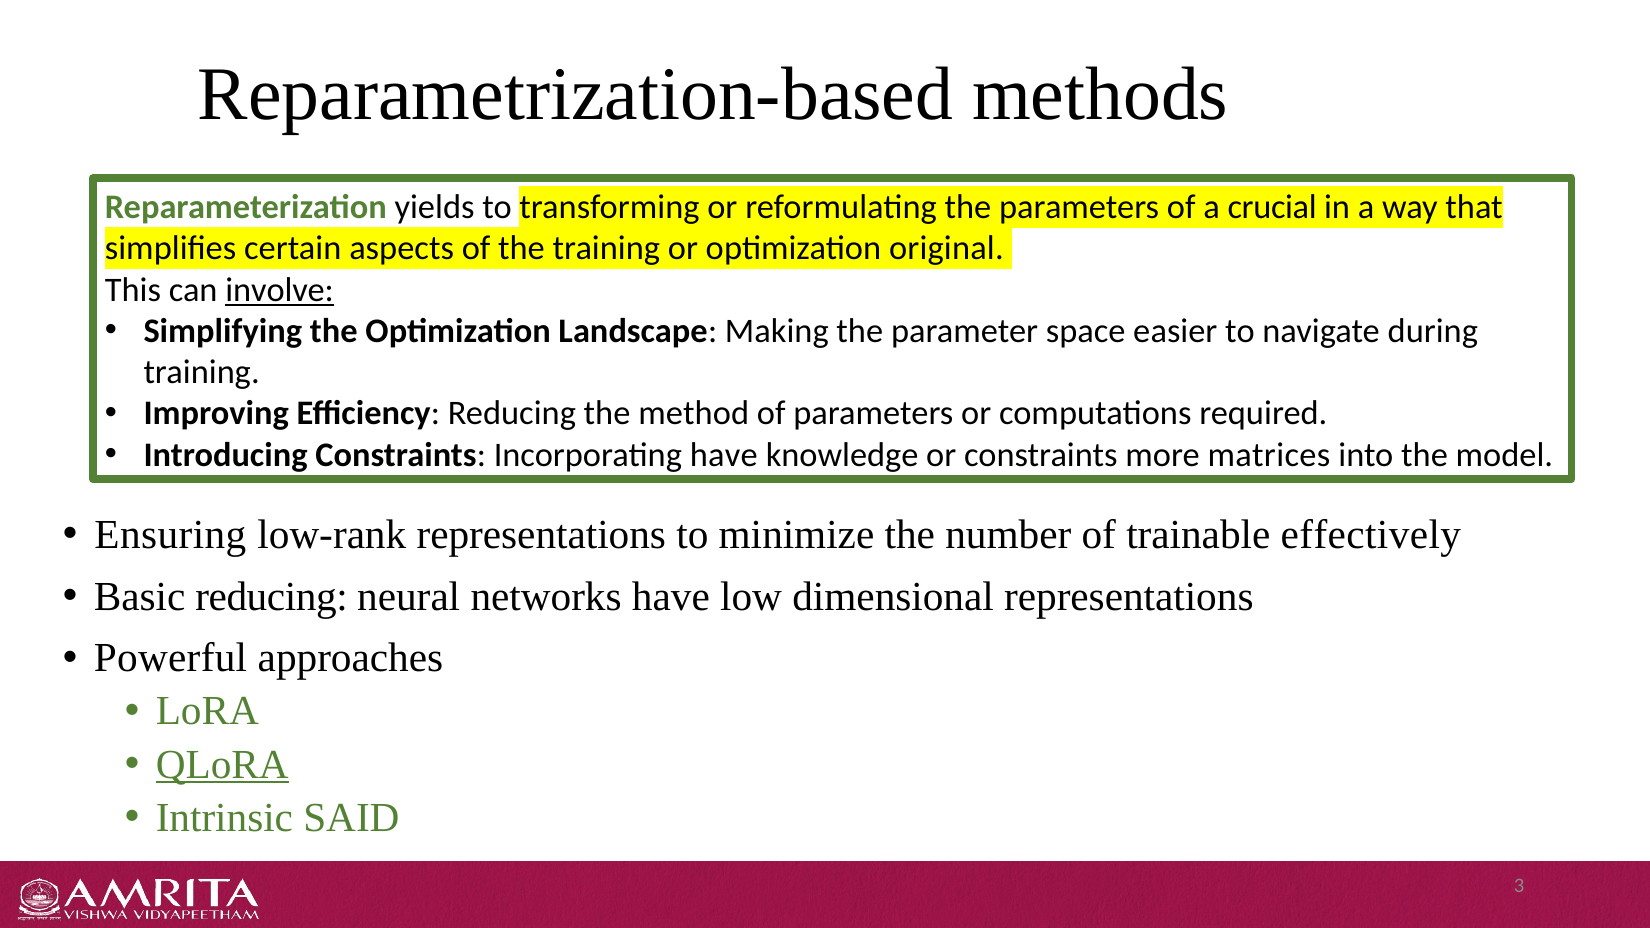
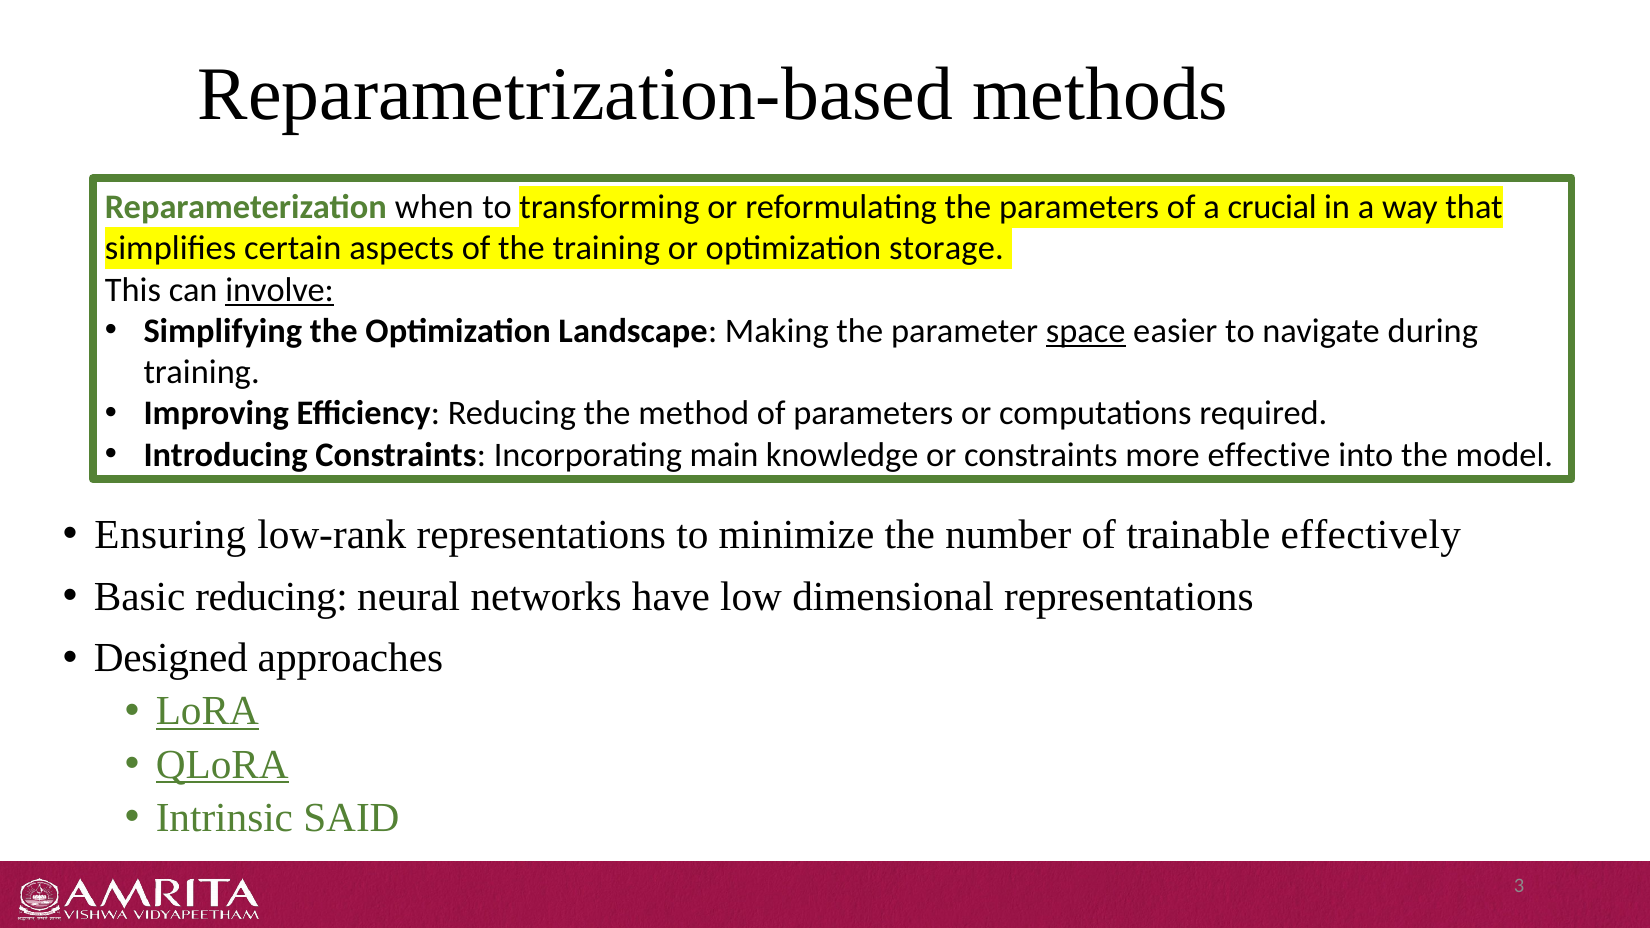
yields: yields -> when
original: original -> storage
space underline: none -> present
Incorporating have: have -> main
matrices: matrices -> effective
Powerful: Powerful -> Designed
LoRA underline: none -> present
